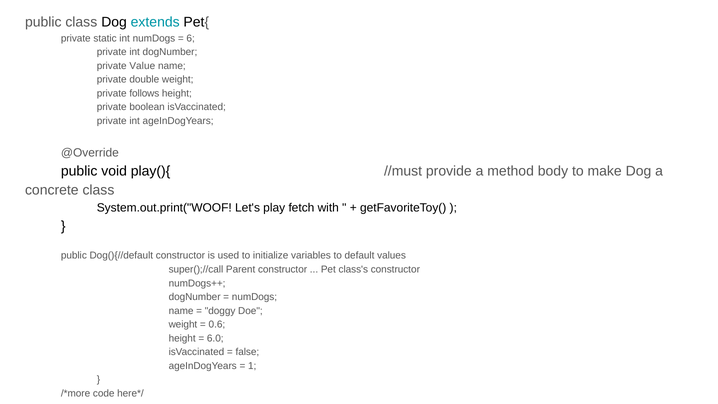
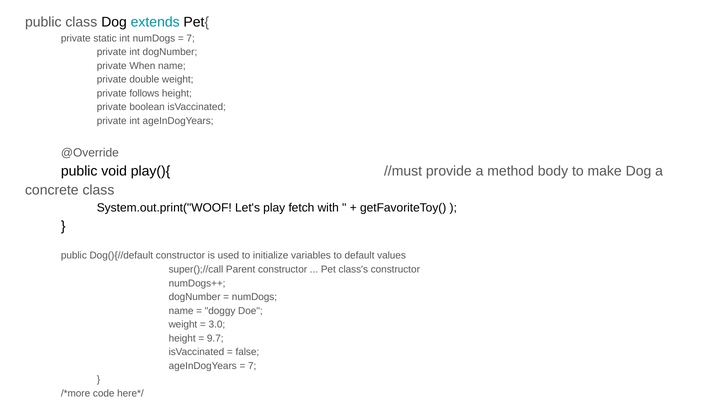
6 at (191, 38): 6 -> 7
Value: Value -> When
0.6: 0.6 -> 3.0
6.0: 6.0 -> 9.7
1 at (252, 366): 1 -> 7
